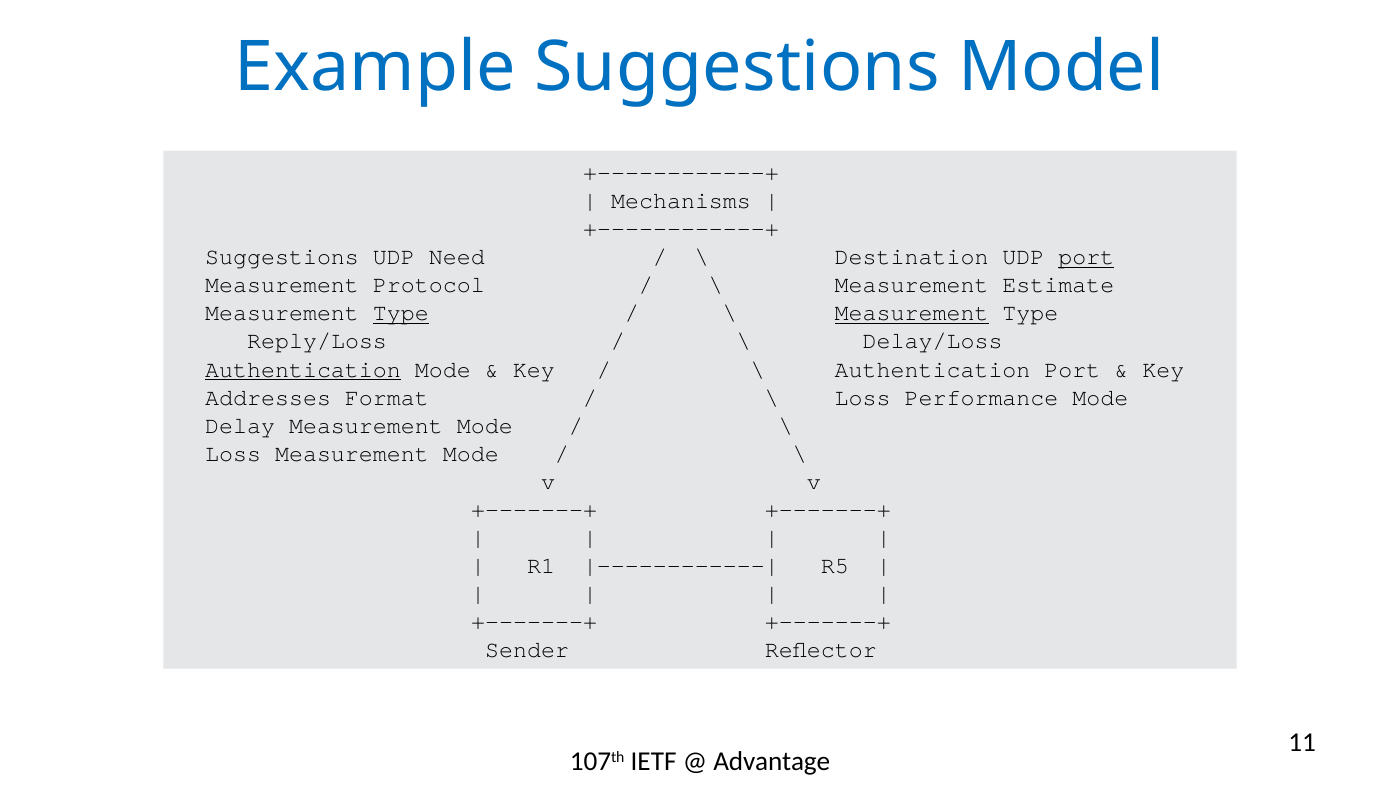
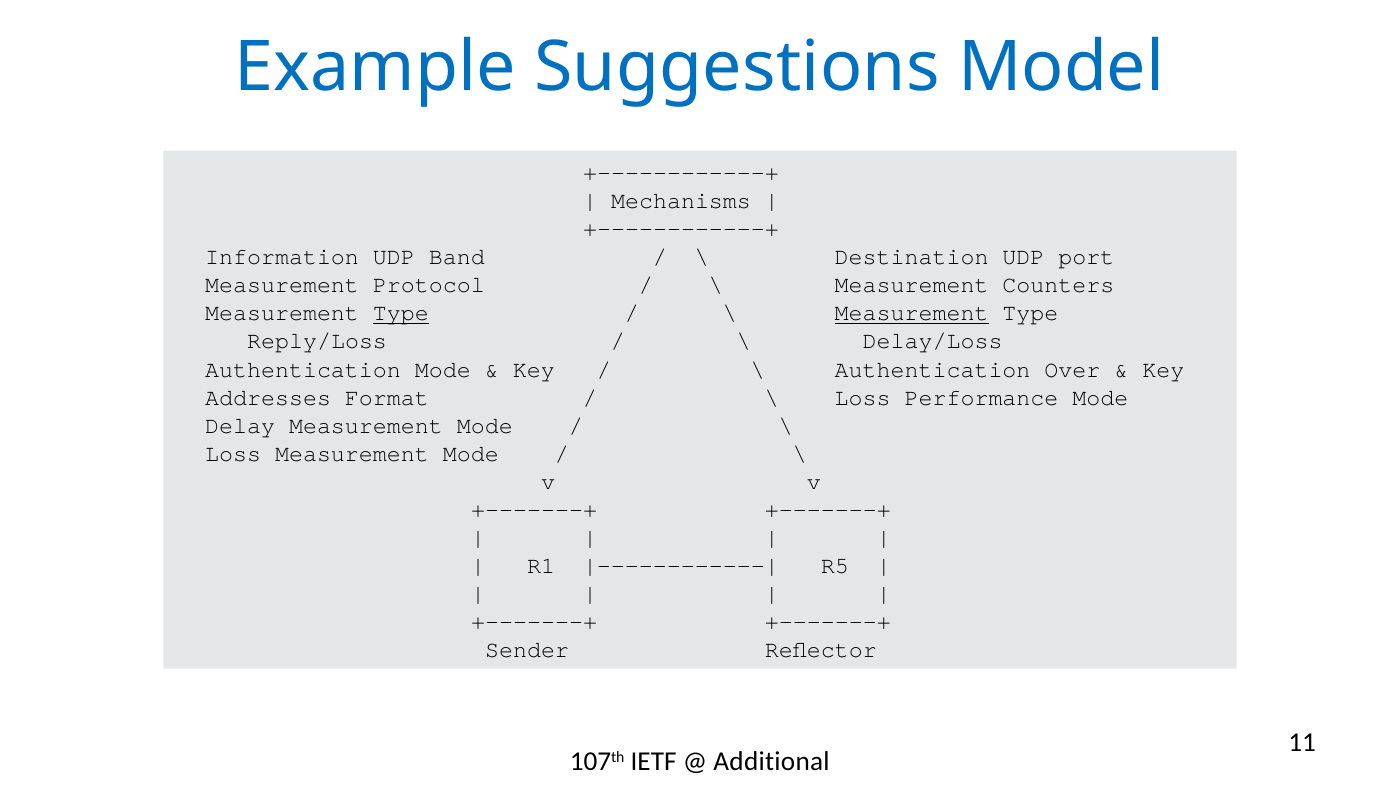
Suggestions at (282, 257): Suggestions -> Information
Need: Need -> Band
port at (1086, 257) underline: present -> none
Estimate: Estimate -> Counters
Authentication at (303, 369) underline: present -> none
Authentication Port: Port -> Over
Advantage: Advantage -> Additional
